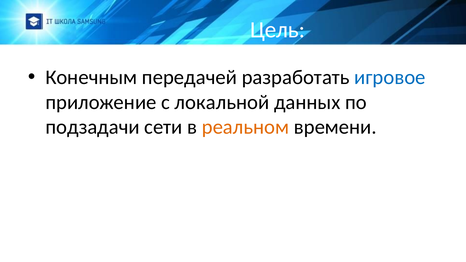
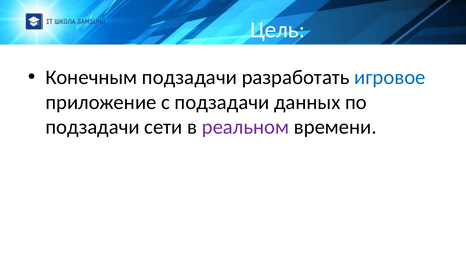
Конечным передачей: передачей -> подзадачи
с локальной: локальной -> подзадачи
реальном colour: orange -> purple
